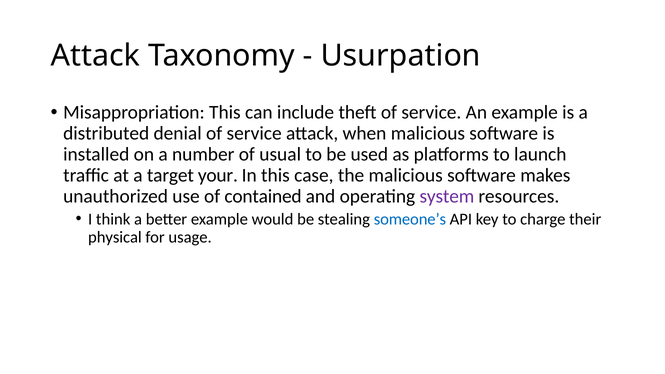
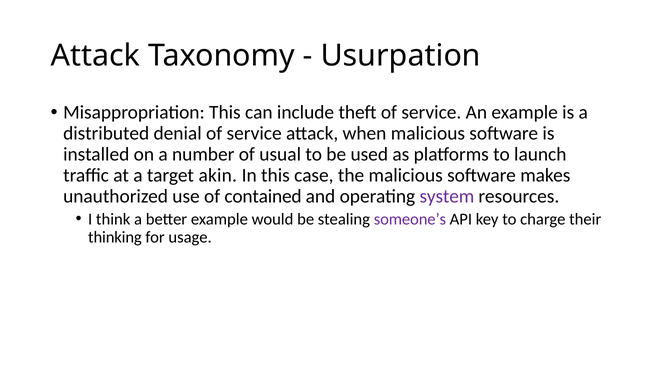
your: your -> akin
someone’s colour: blue -> purple
physical: physical -> thinking
